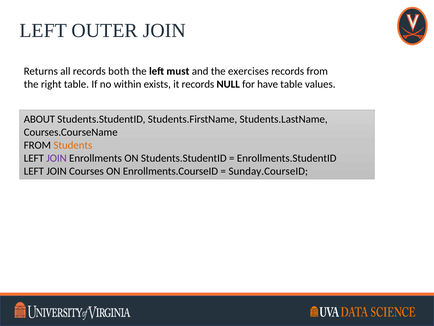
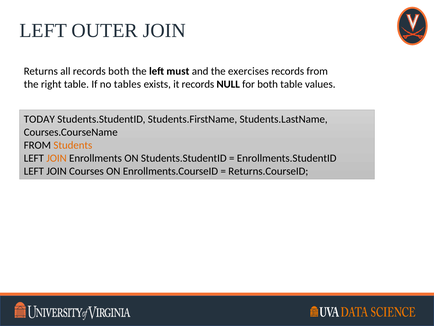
within: within -> tables
for have: have -> both
ABOUT: ABOUT -> TODAY
JOIN at (57, 158) colour: purple -> orange
Sunday.CourseID: Sunday.CourseID -> Returns.CourseID
